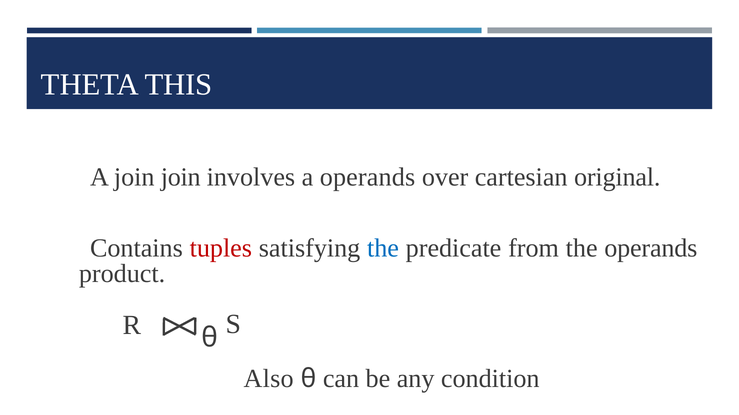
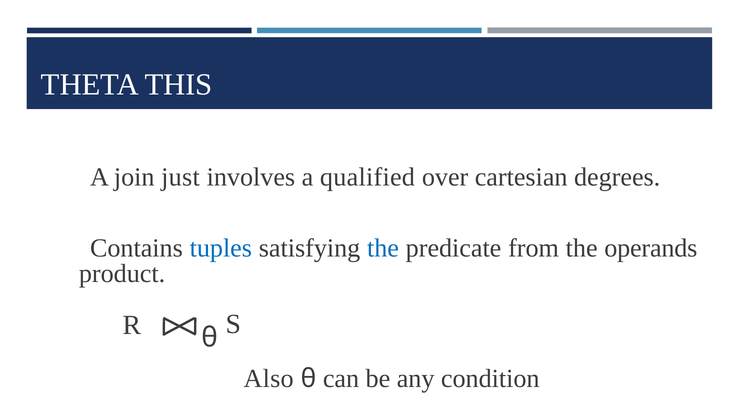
join join: join -> just
a operands: operands -> qualified
original: original -> degrees
tuples colour: red -> blue
